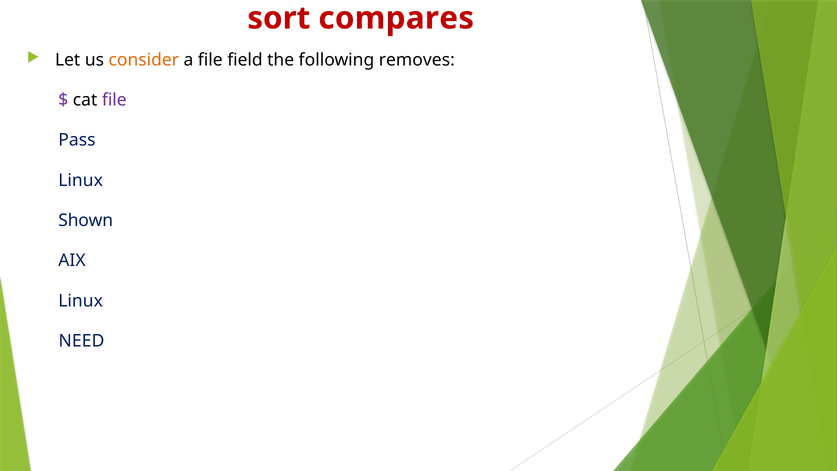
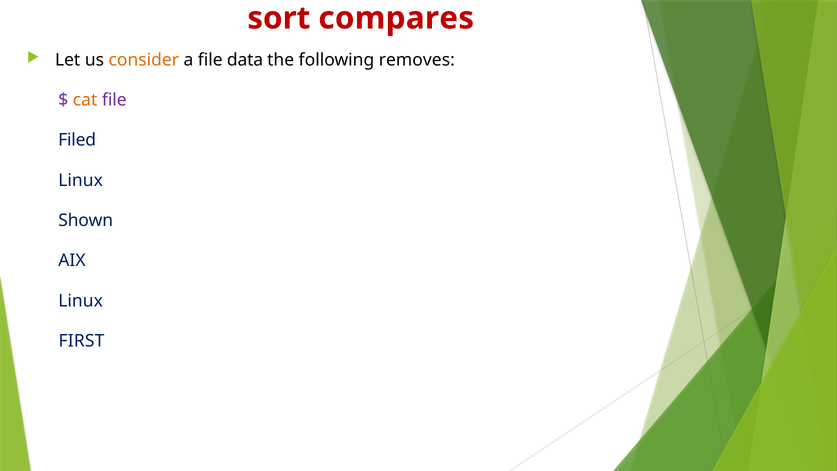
field: field -> data
cat colour: black -> orange
Pass: Pass -> Filed
NEED: NEED -> FIRST
